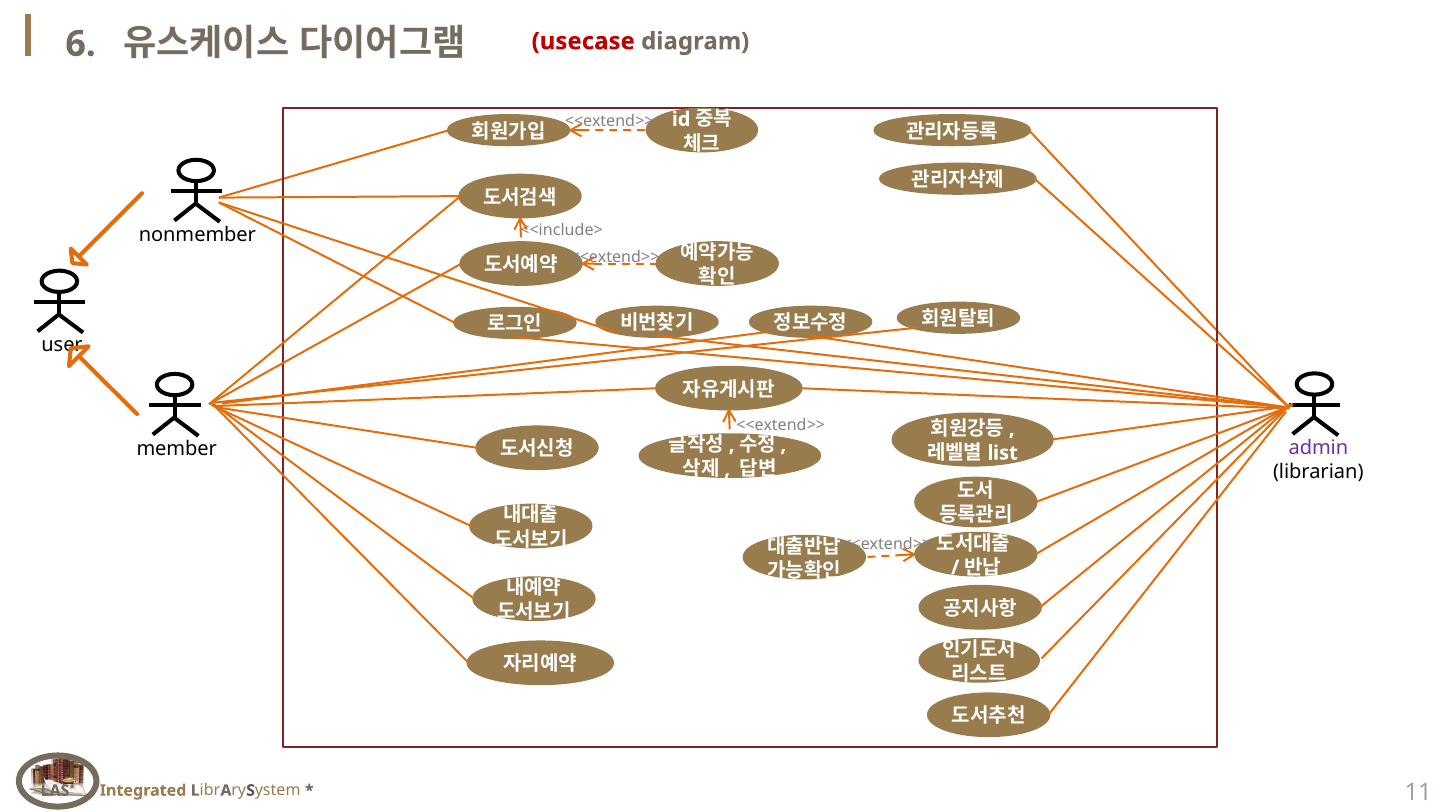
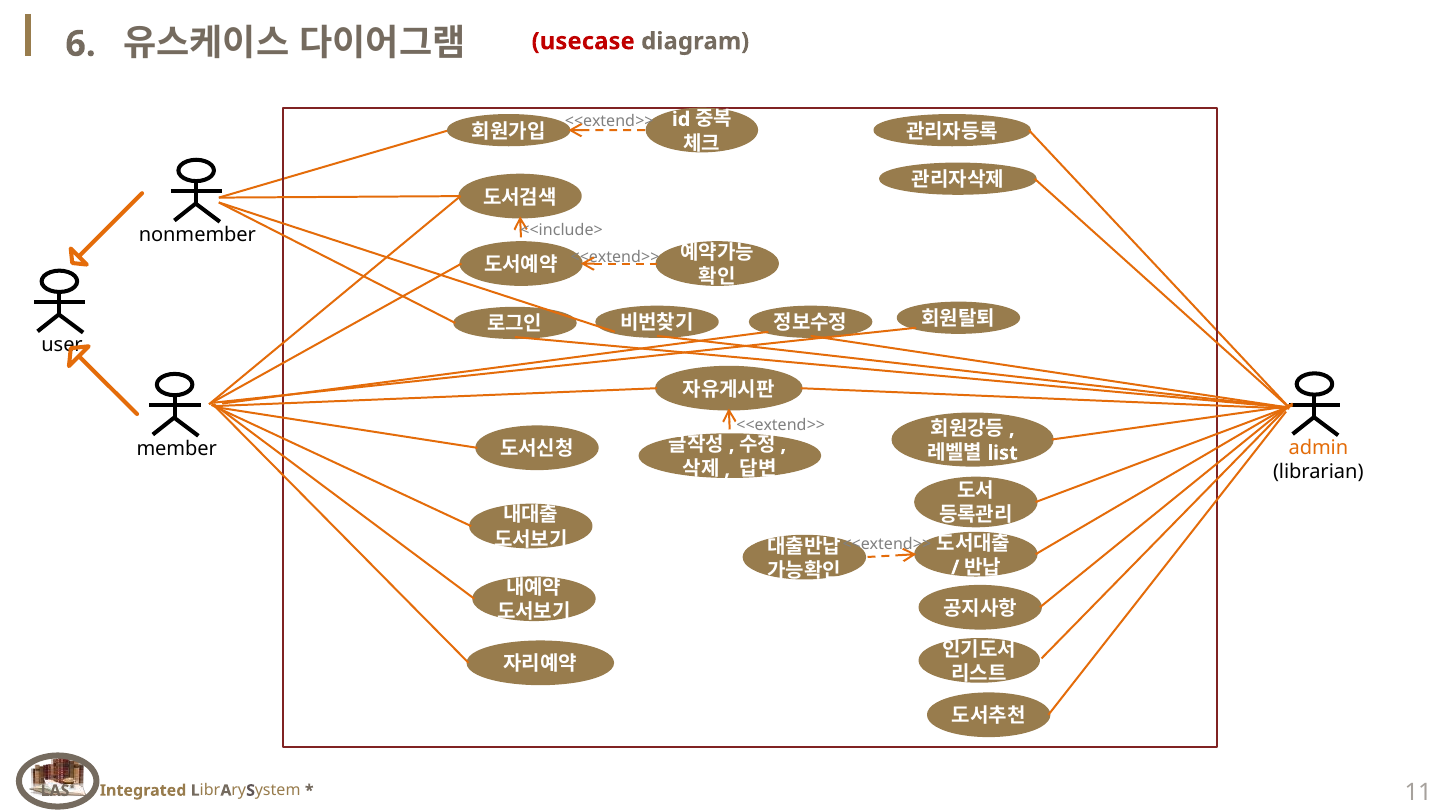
admin colour: purple -> orange
